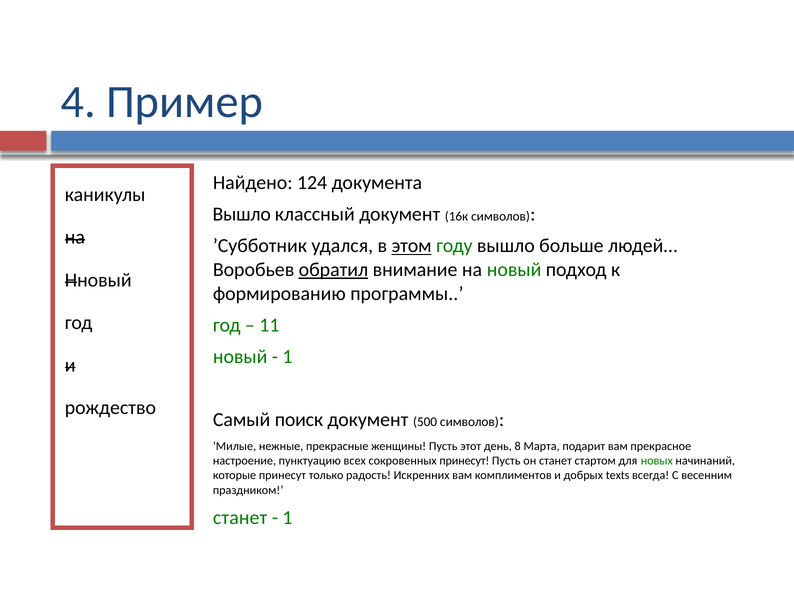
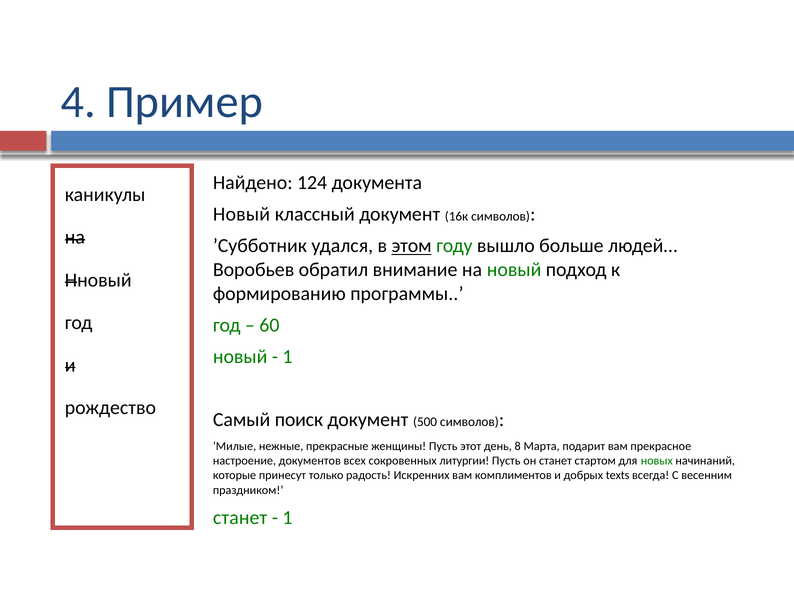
Вышло at (242, 214): Вышло -> Новый
обратил underline: present -> none
11: 11 -> 60
пунктуацию: пунктуацию -> документов
сокровенных принесут: принесут -> литургии
